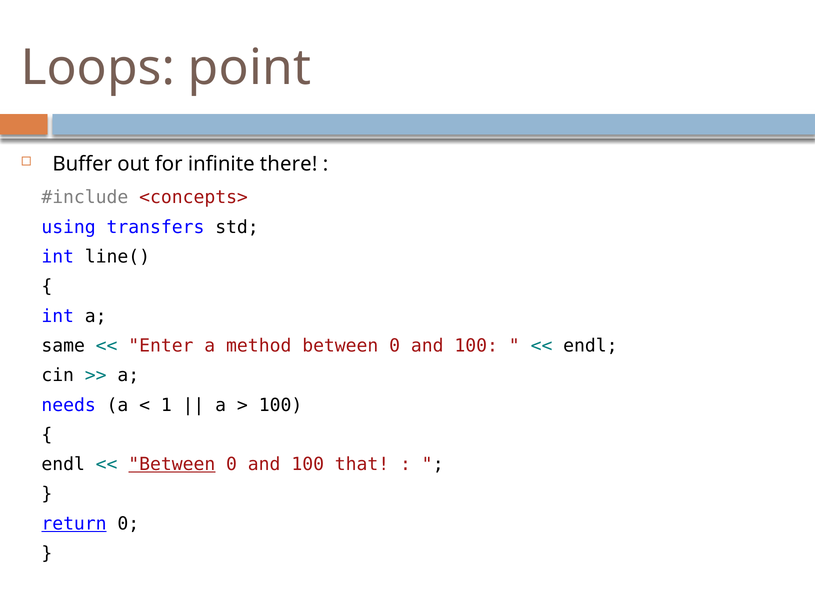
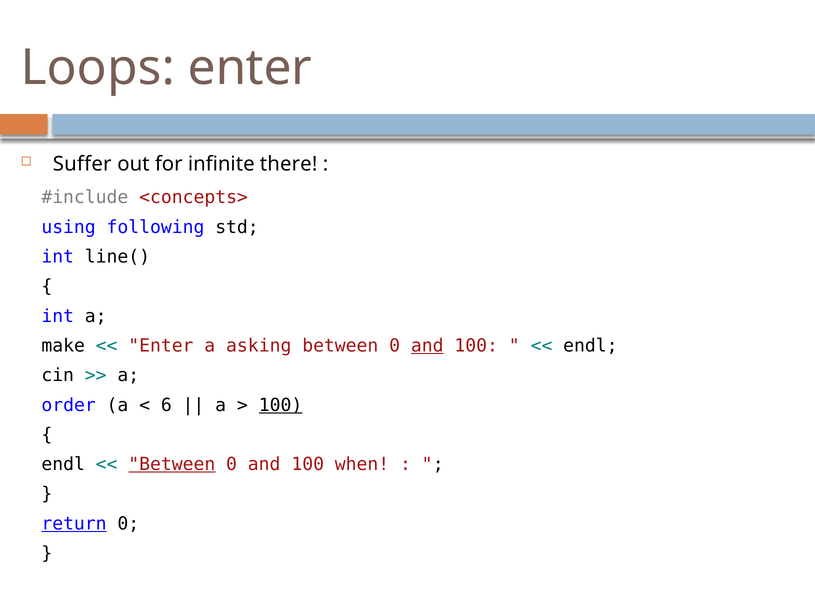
Loops point: point -> enter
Buffer: Buffer -> Suffer
transfers: transfers -> following
same: same -> make
method: method -> asking
and at (427, 346) underline: none -> present
needs: needs -> order
1: 1 -> 6
100 at (281, 405) underline: none -> present
that: that -> when
